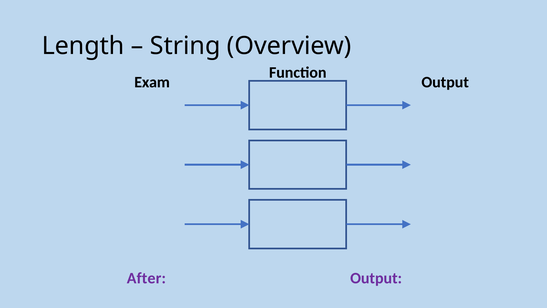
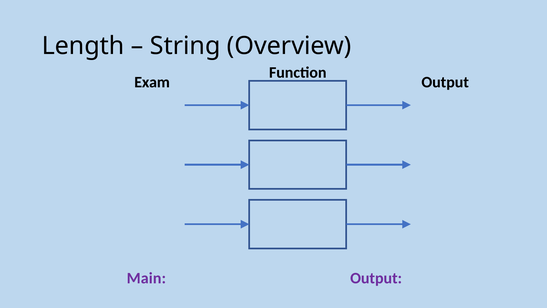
After: After -> Main
